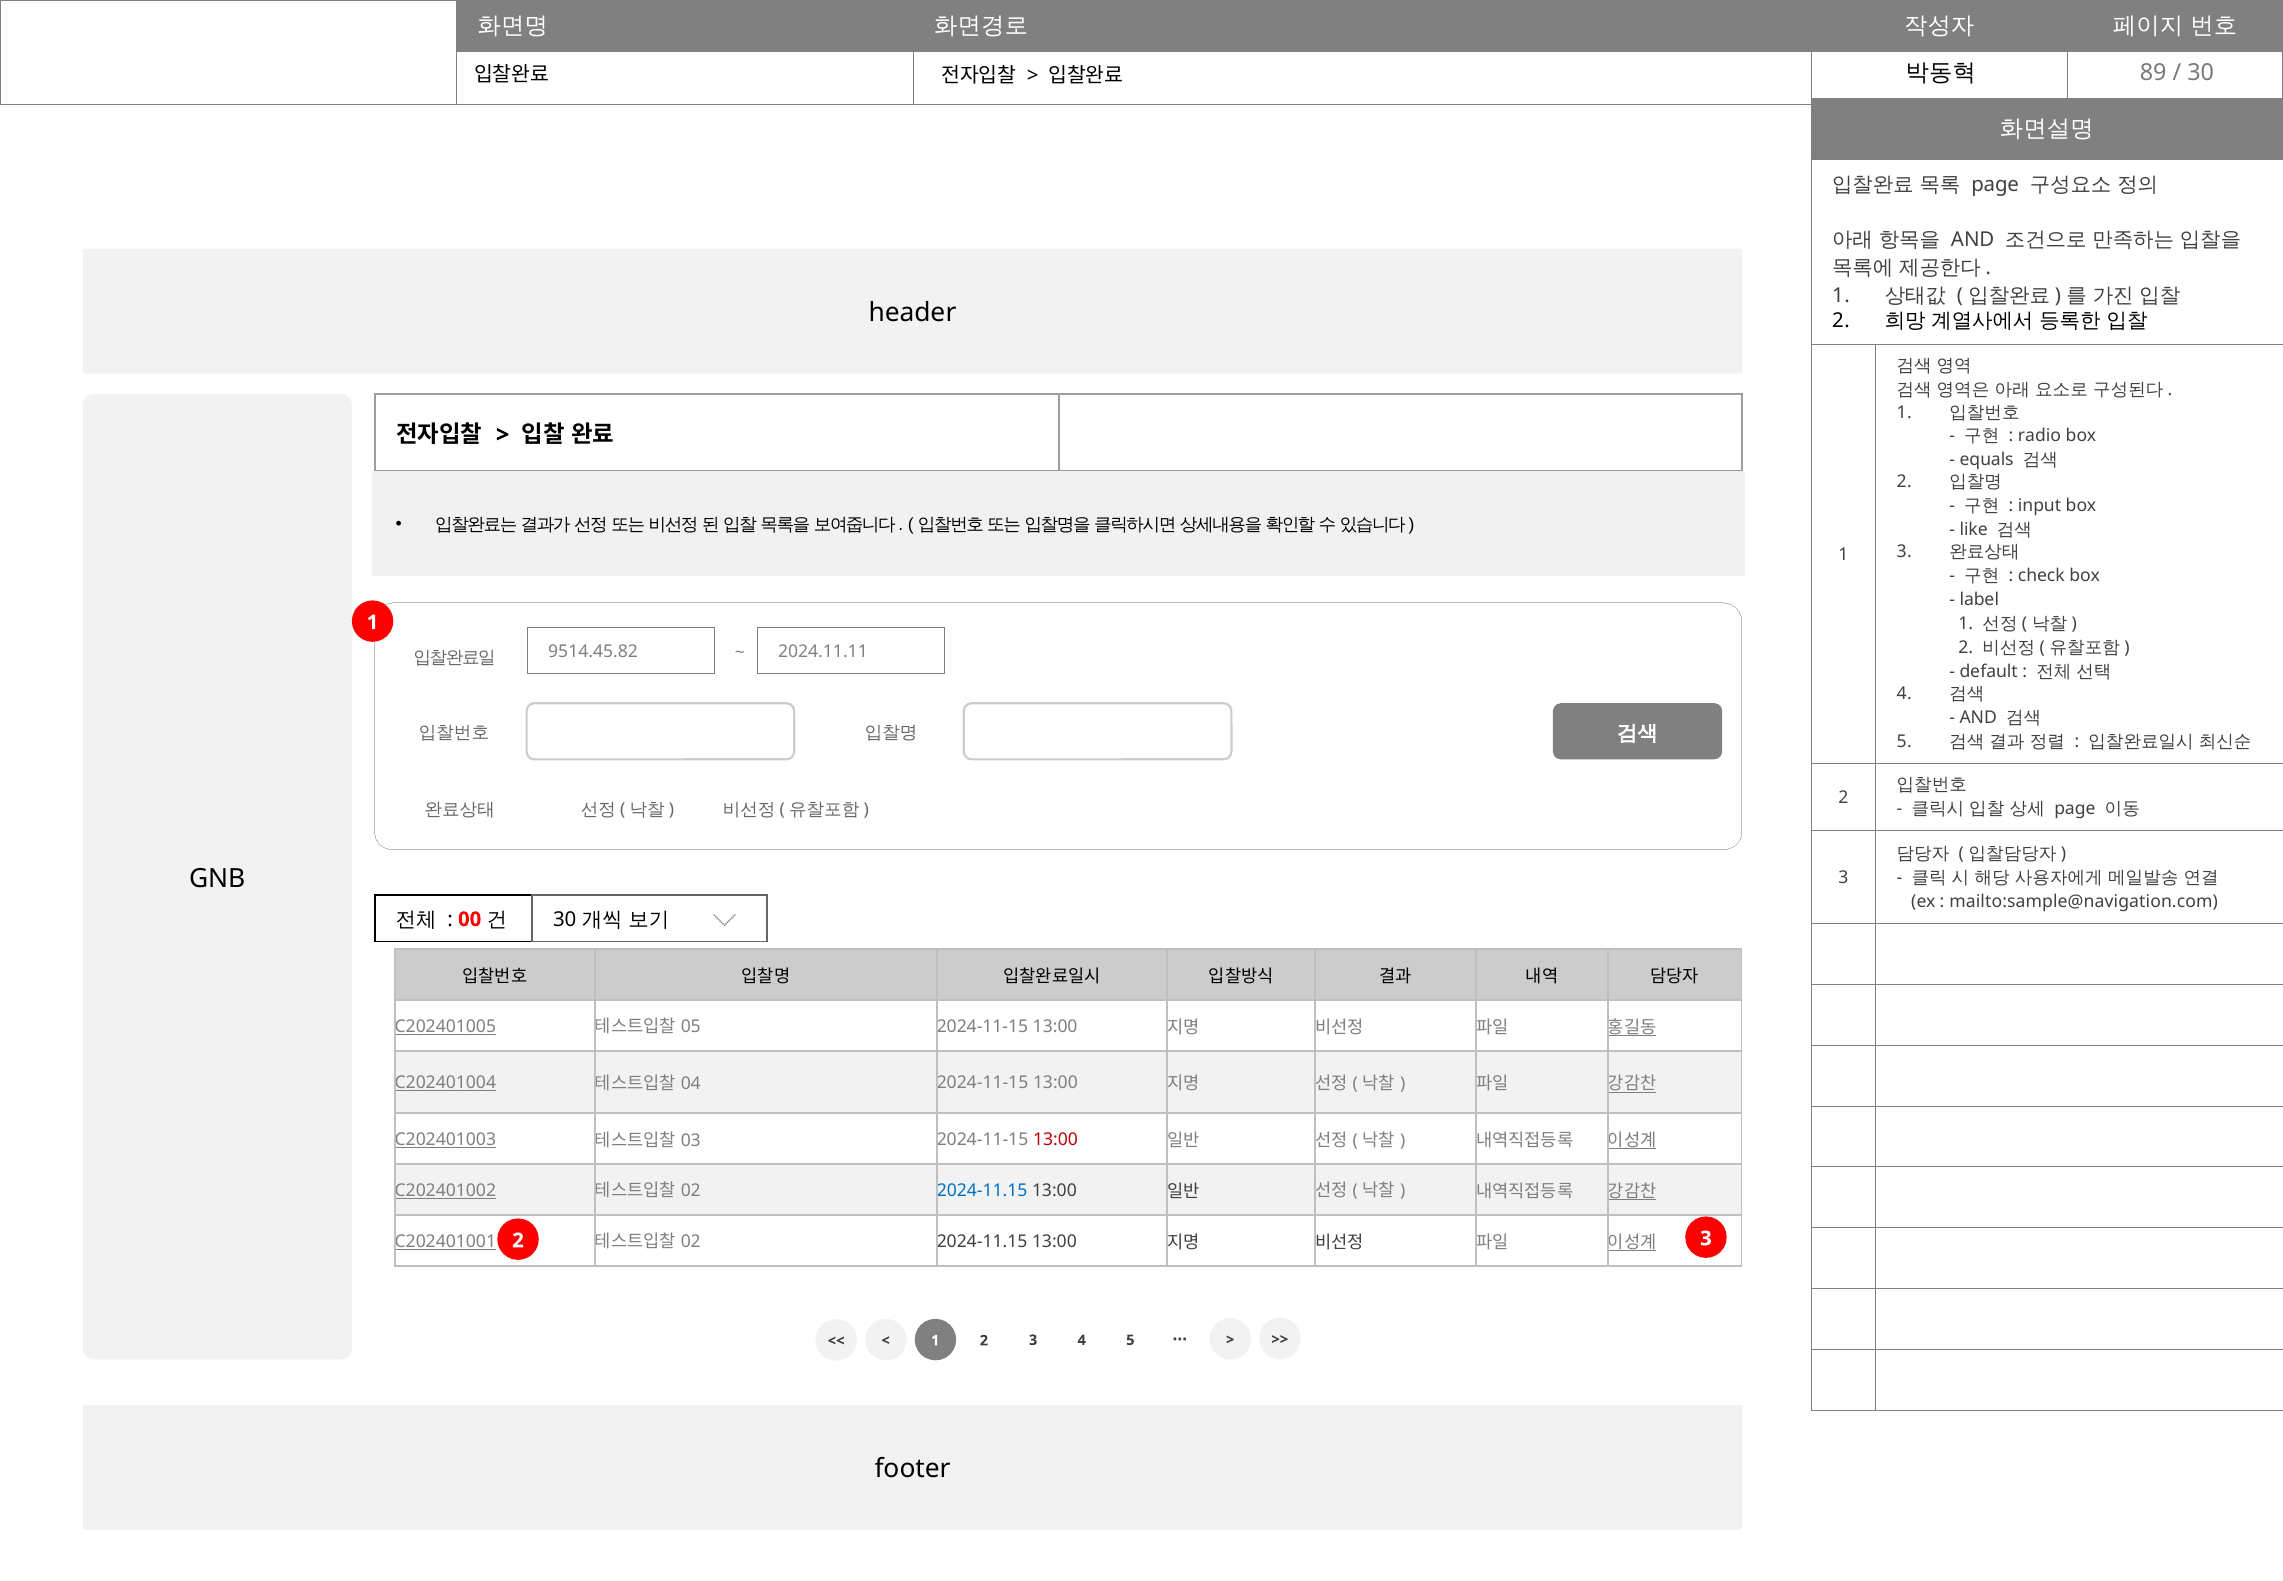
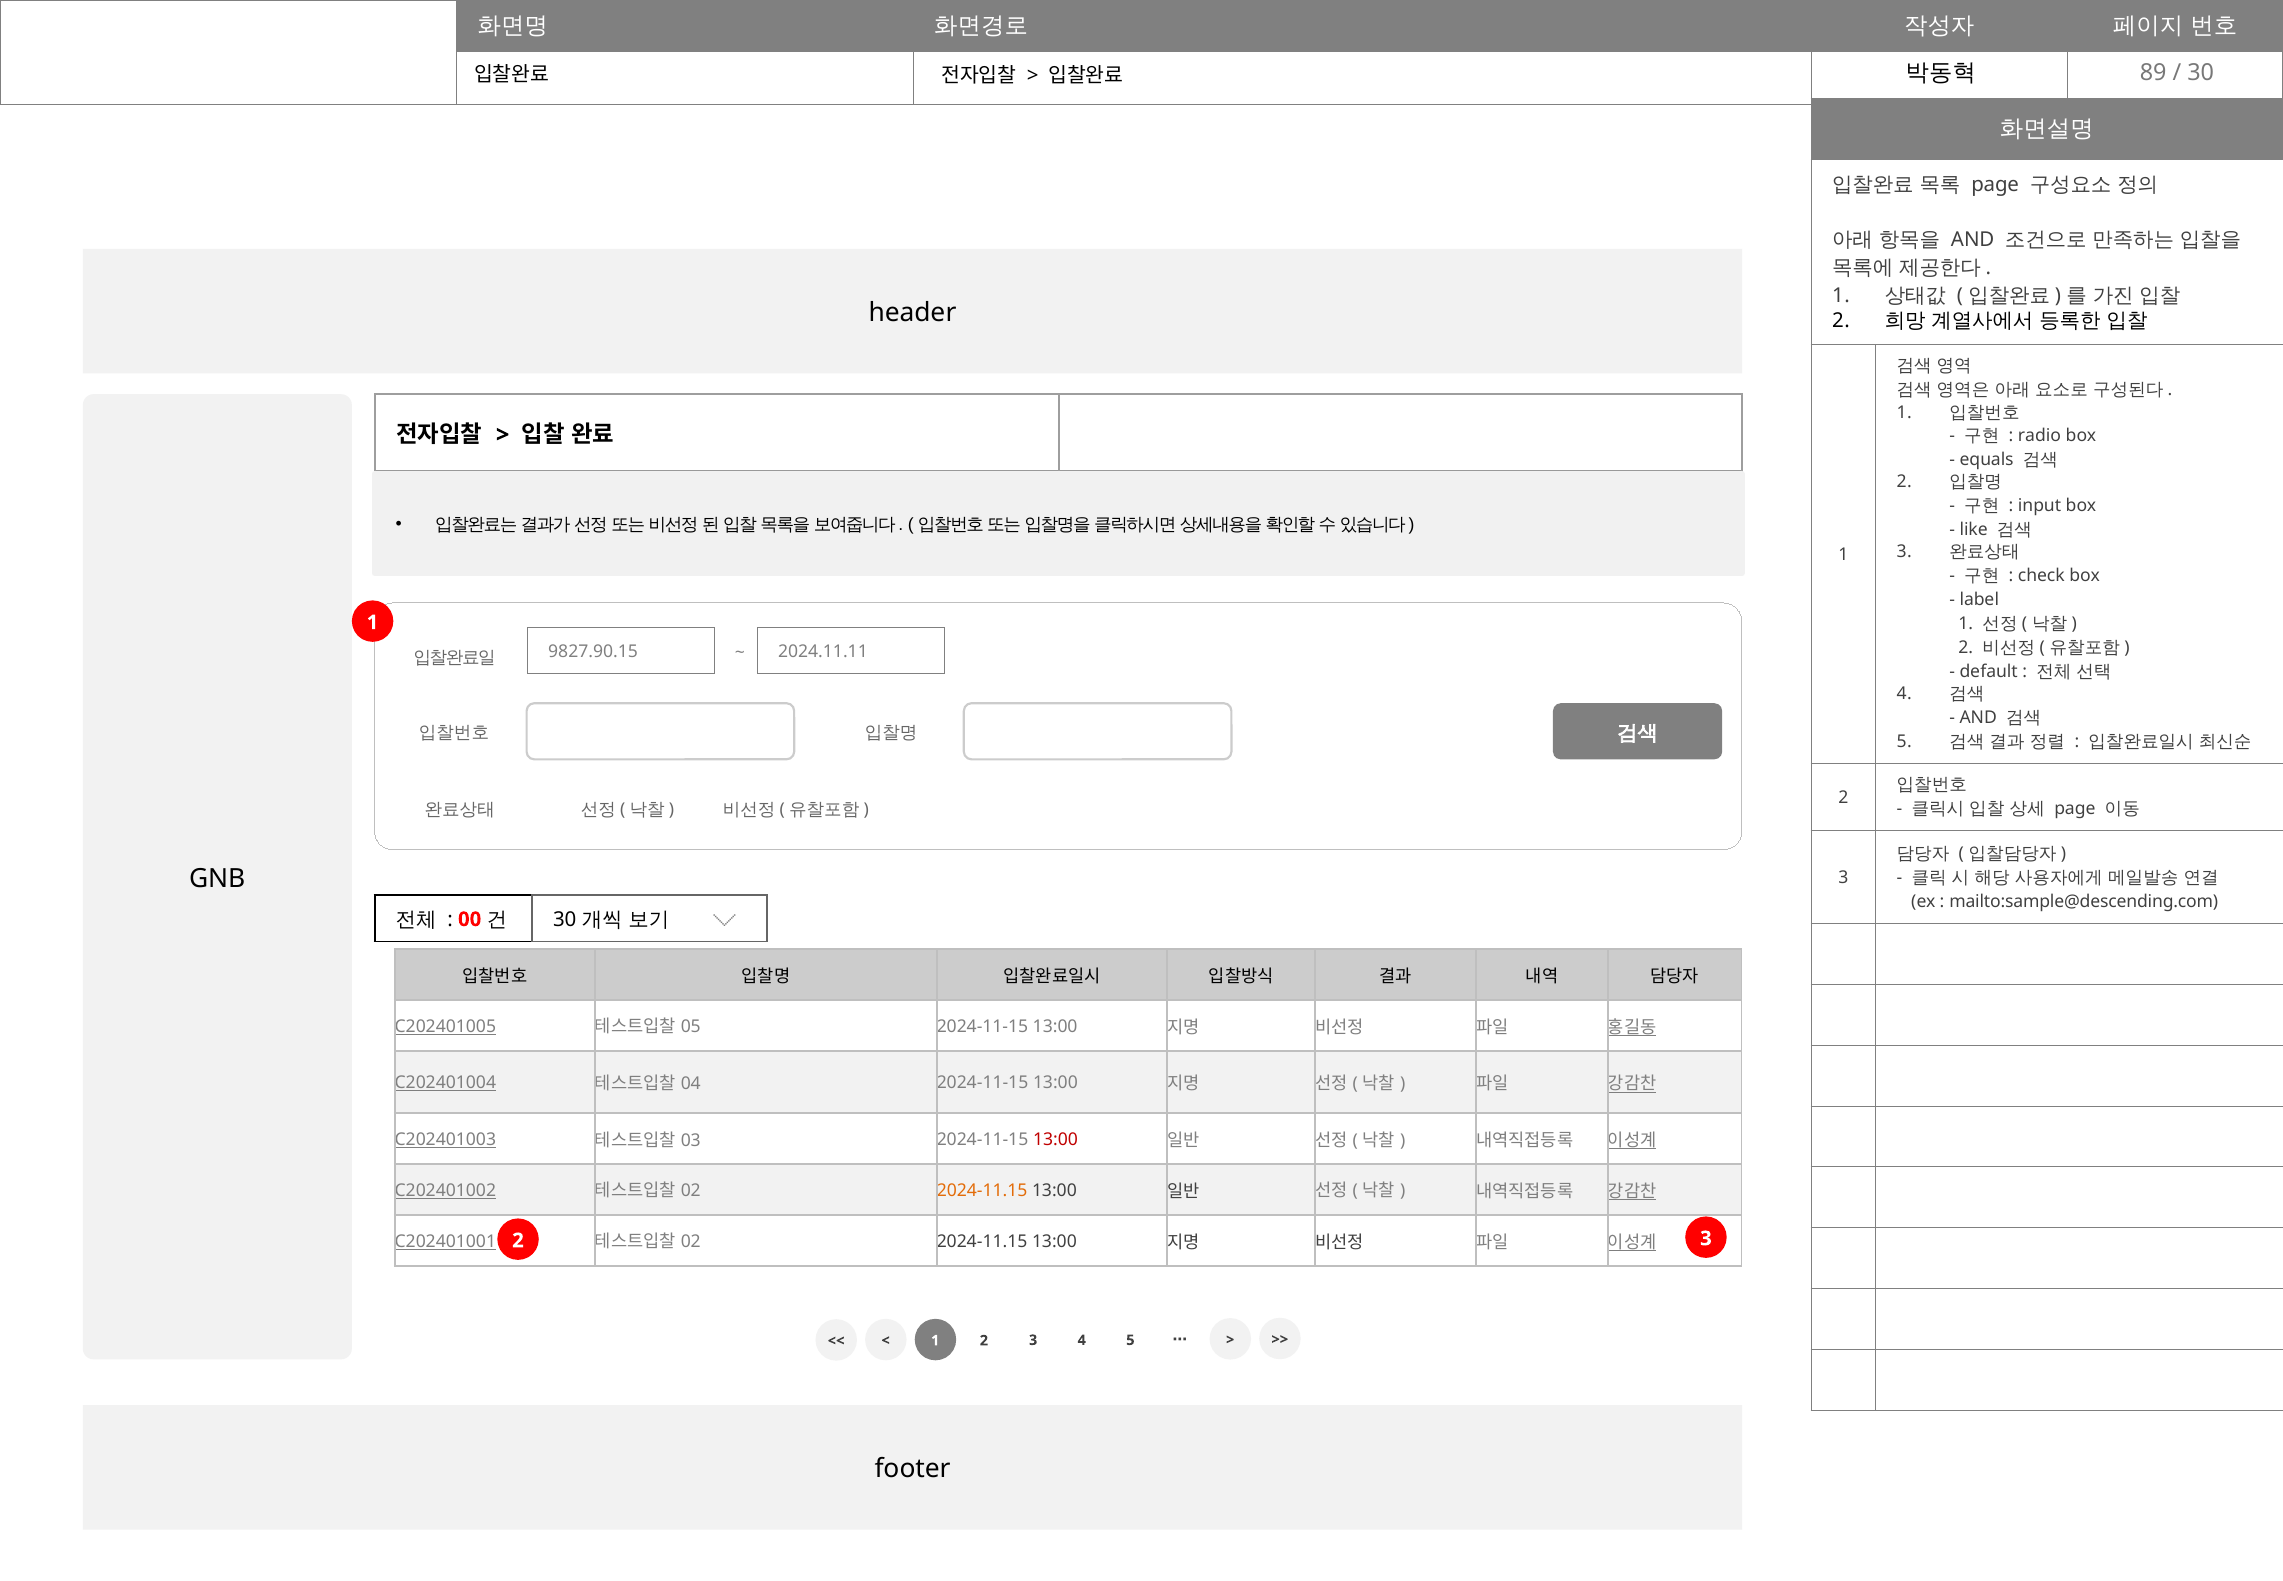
9514.45.82: 9514.45.82 -> 9827.90.15
mailto:sample@navigation.com: mailto:sample@navigation.com -> mailto:sample@descending.com
2024-11.15 at (982, 1190) colour: blue -> orange
